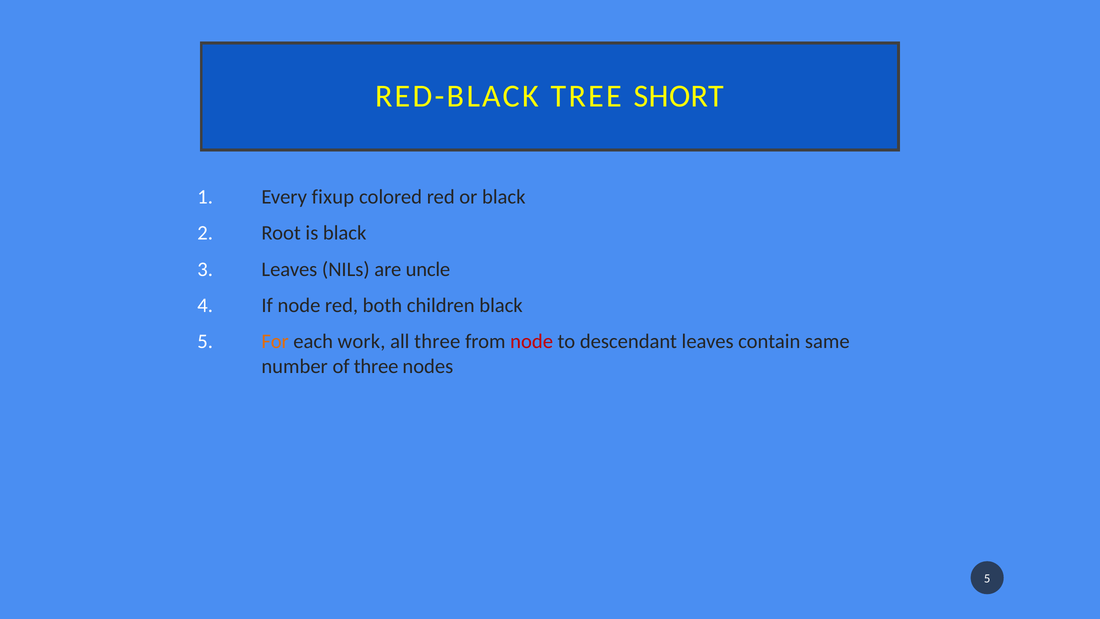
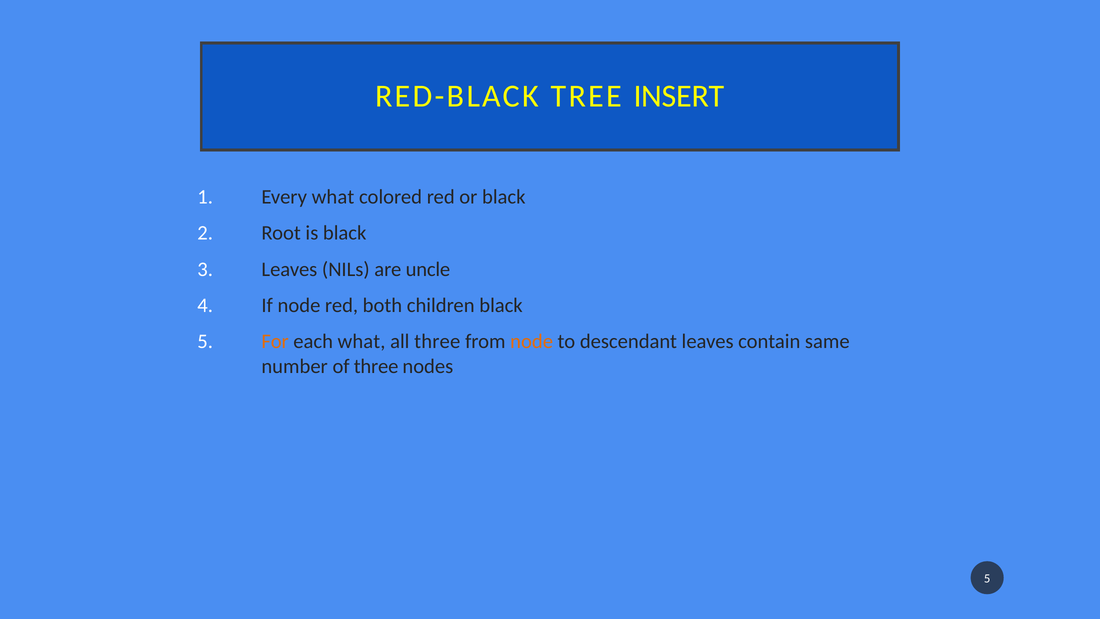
SHORT: SHORT -> INSERT
Every fixup: fixup -> what
each work: work -> what
node at (532, 342) colour: red -> orange
